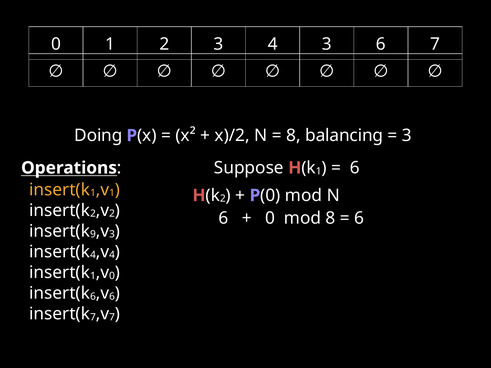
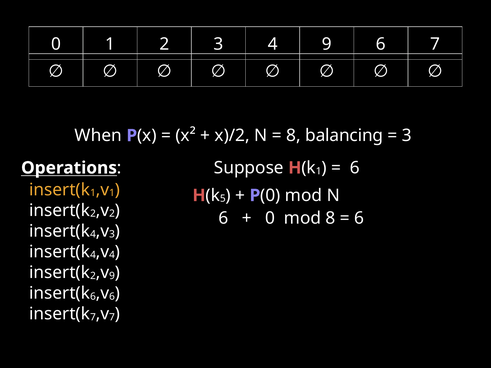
4 3: 3 -> 9
Doing: Doing -> When
2 at (223, 199): 2 -> 5
9 at (93, 234): 9 -> 4
1 at (93, 276): 1 -> 2
0 at (112, 276): 0 -> 9
